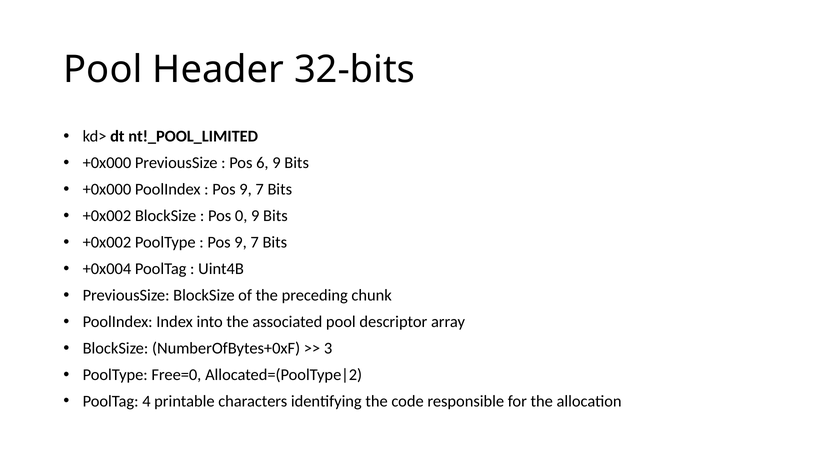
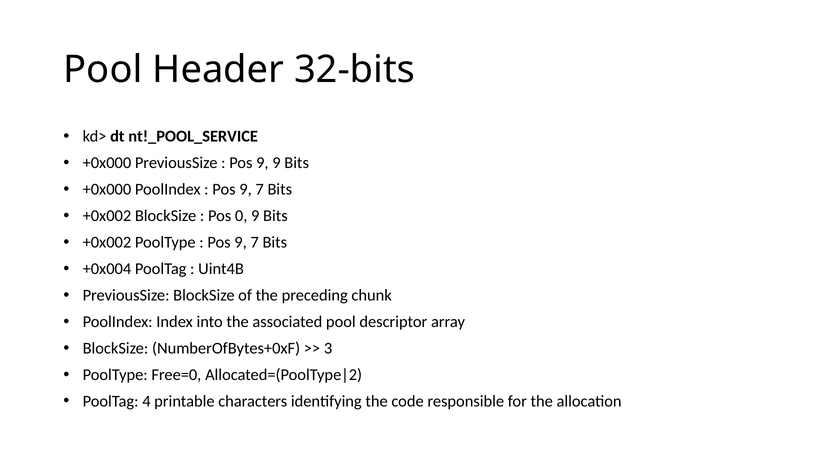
nt!_POOL_LIMITED: nt!_POOL_LIMITED -> nt!_POOL_SERVICE
6 at (262, 163): 6 -> 9
